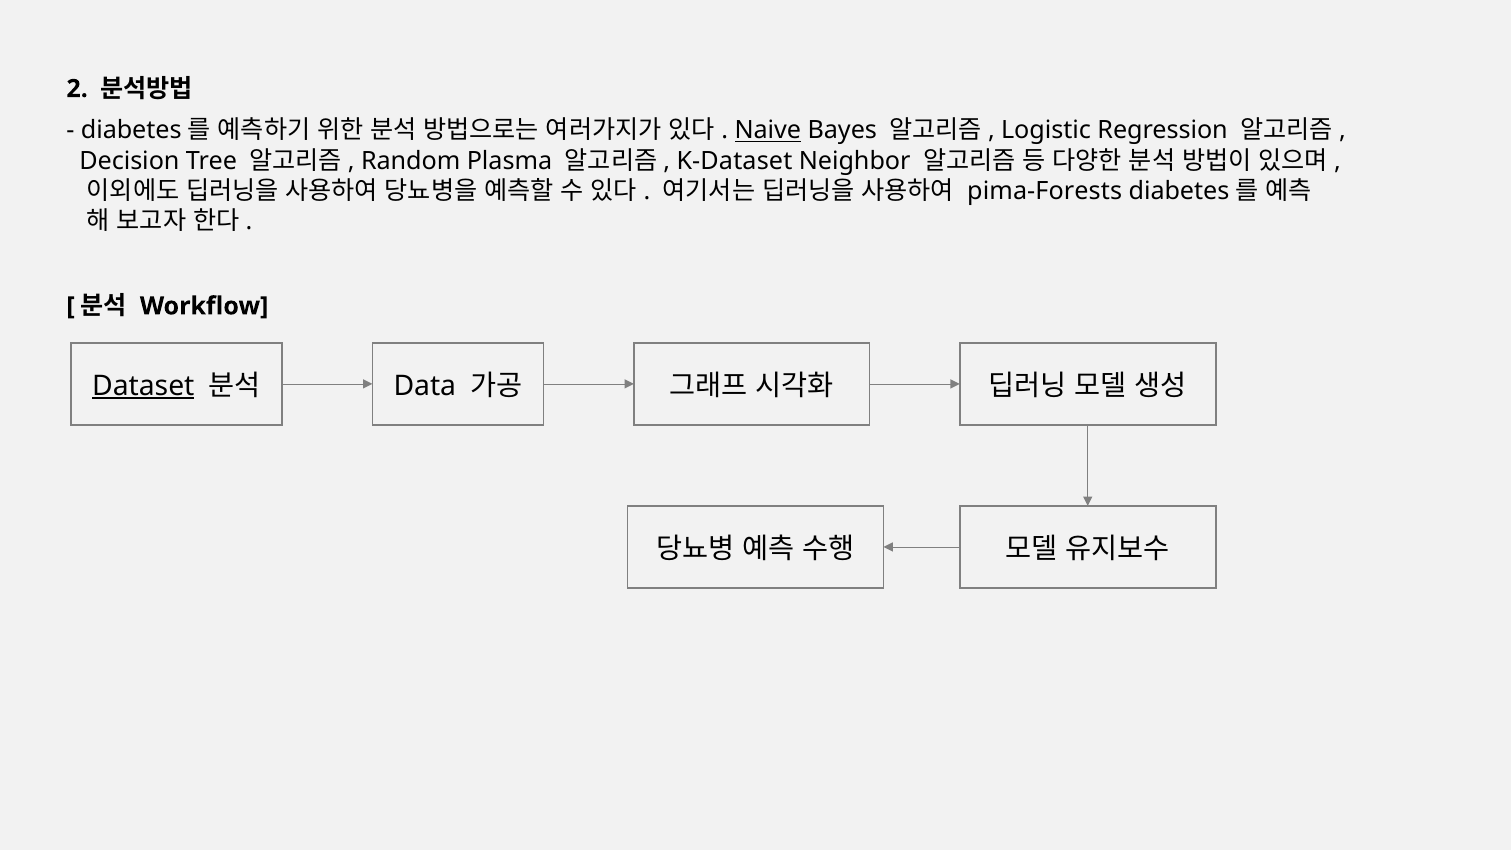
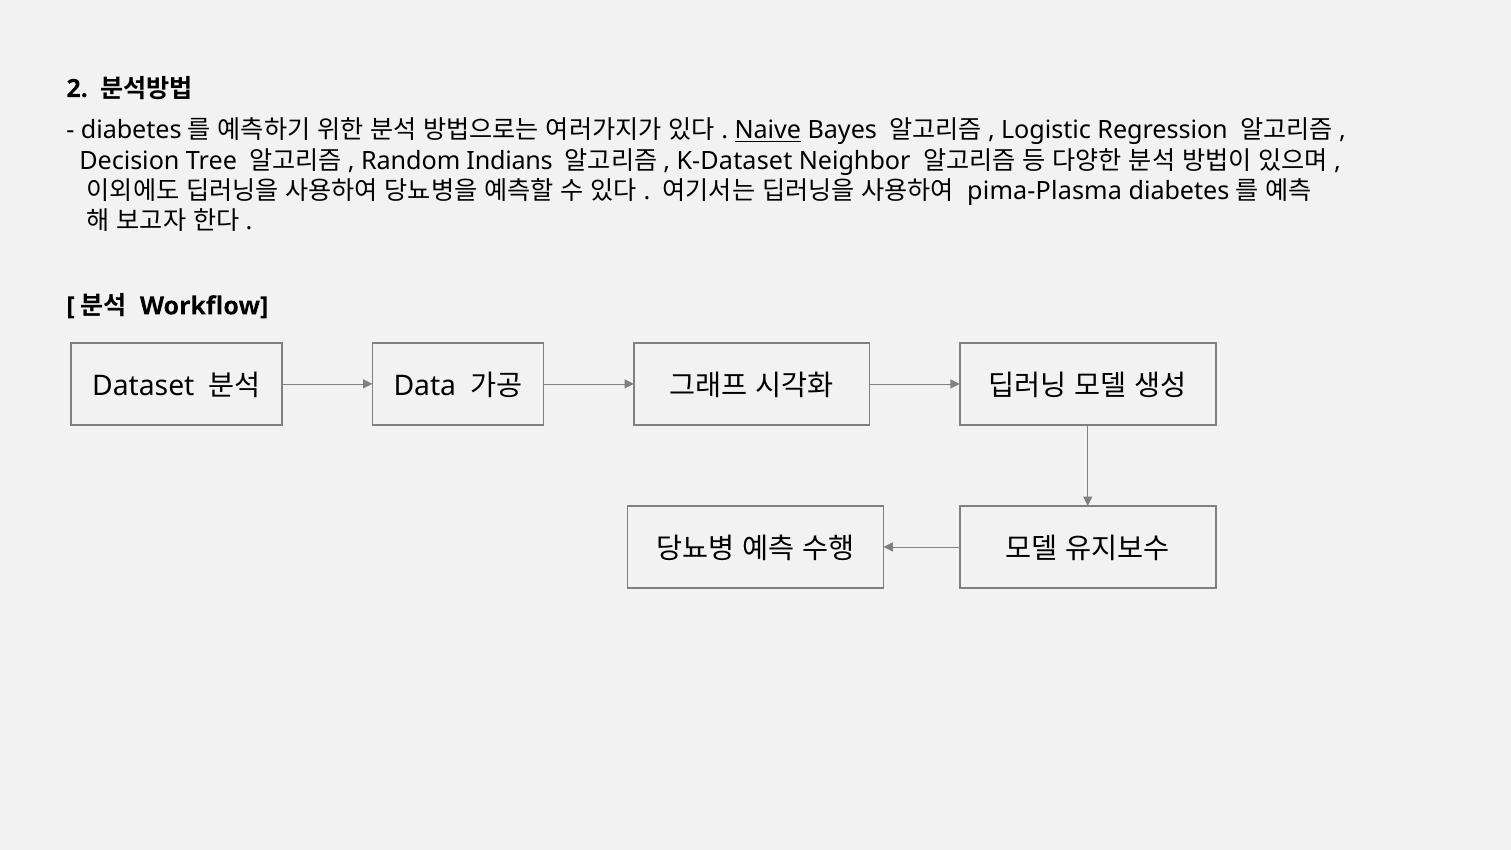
Plasma: Plasma -> Indians
pima-Forests: pima-Forests -> pima-Plasma
Dataset underline: present -> none
